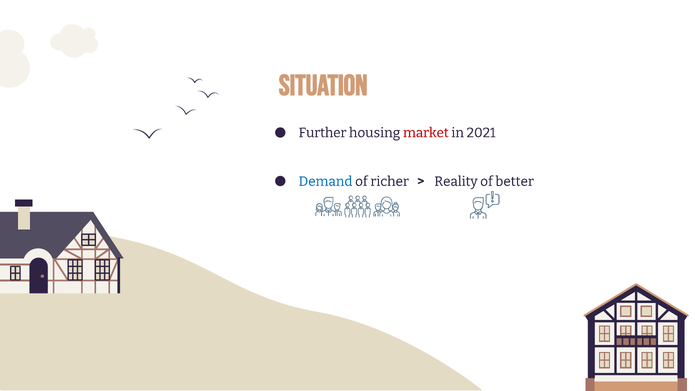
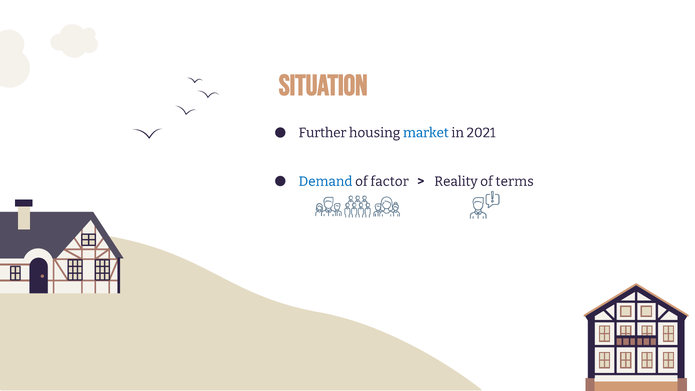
market colour: red -> blue
richer: richer -> factor
better: better -> terms
